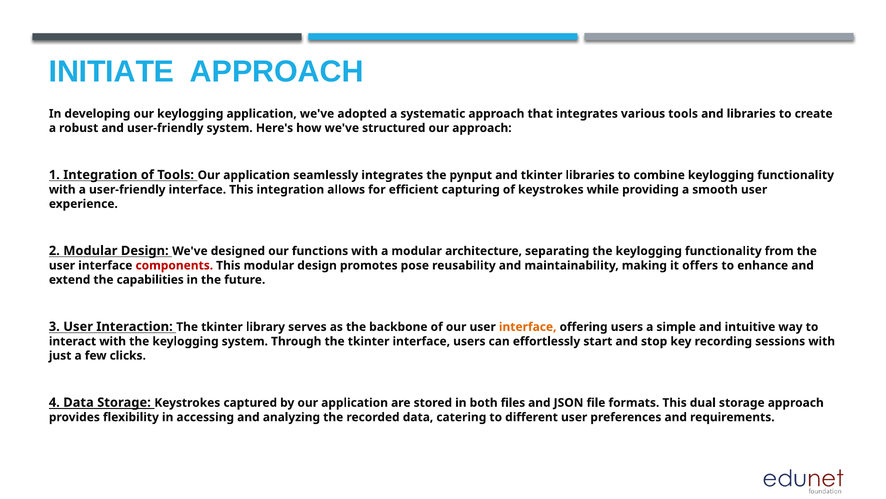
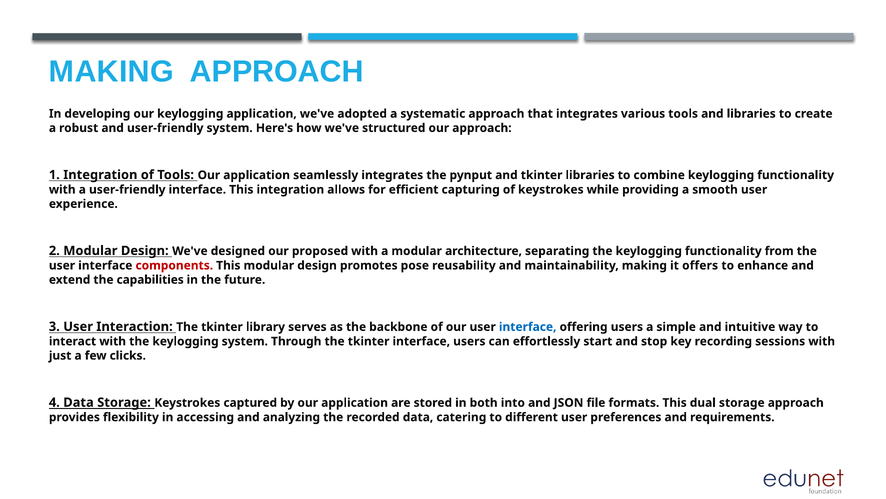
INITIATE at (112, 72): INITIATE -> MAKING
functions: functions -> proposed
interface at (528, 327) colour: orange -> blue
files: files -> into
